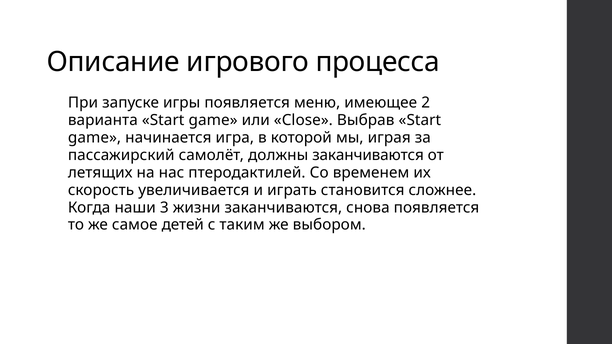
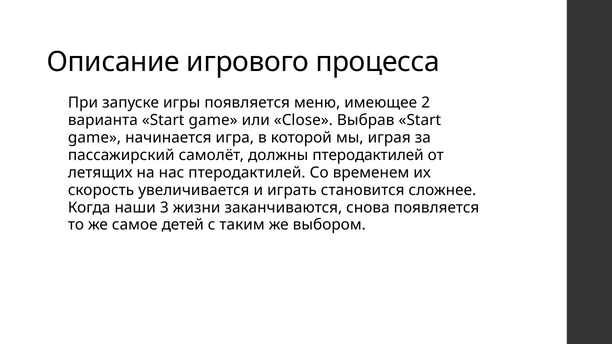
должны заканчиваются: заканчиваются -> птеродактилей
